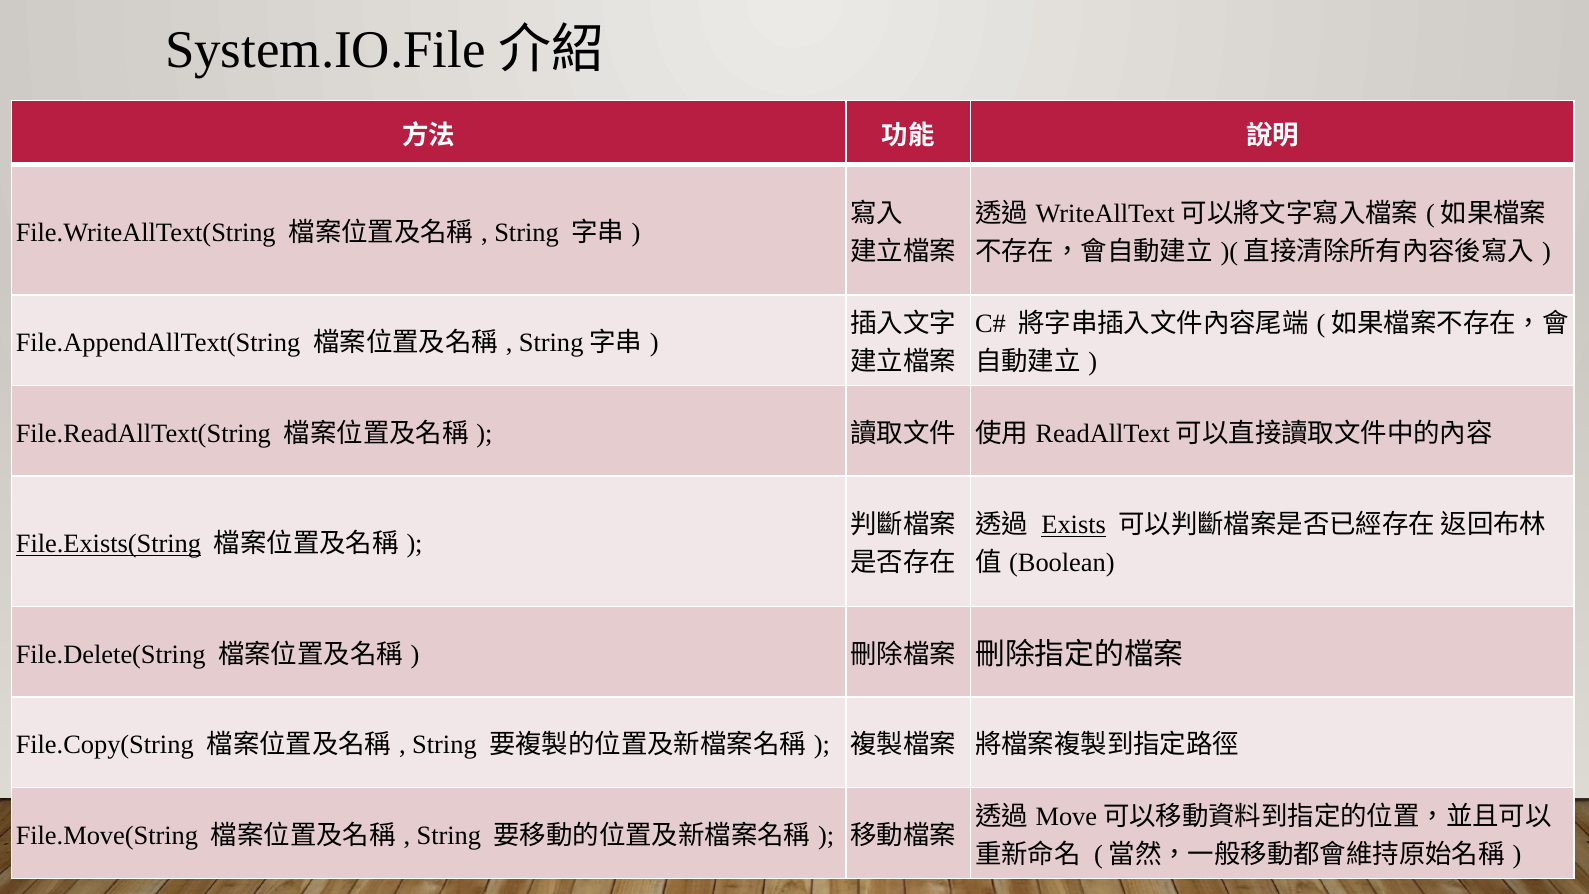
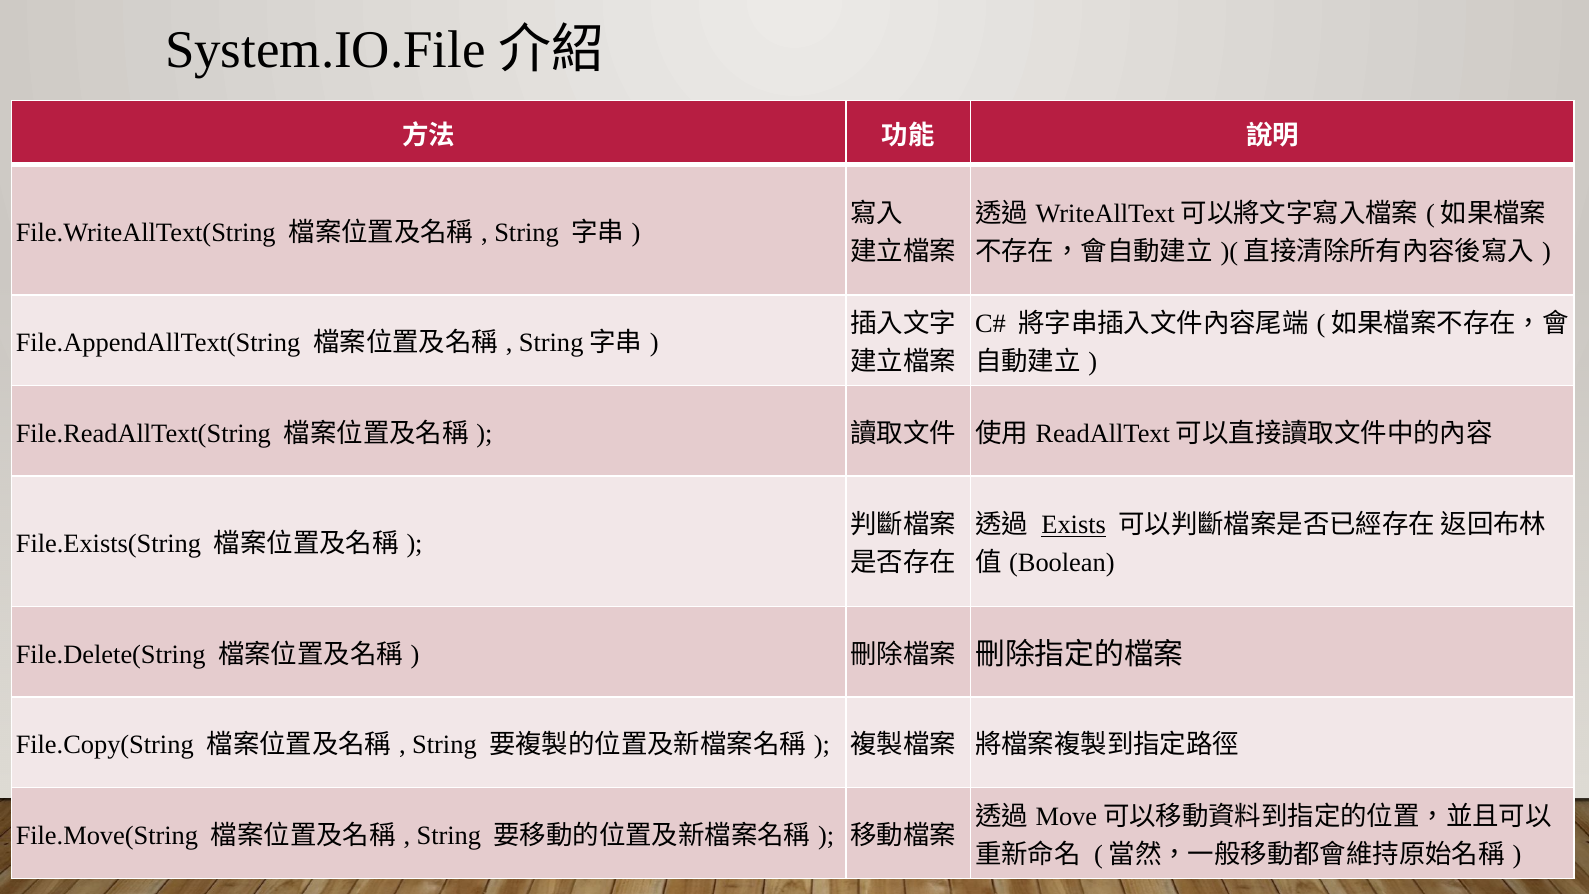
File.Exists(String underline: present -> none
